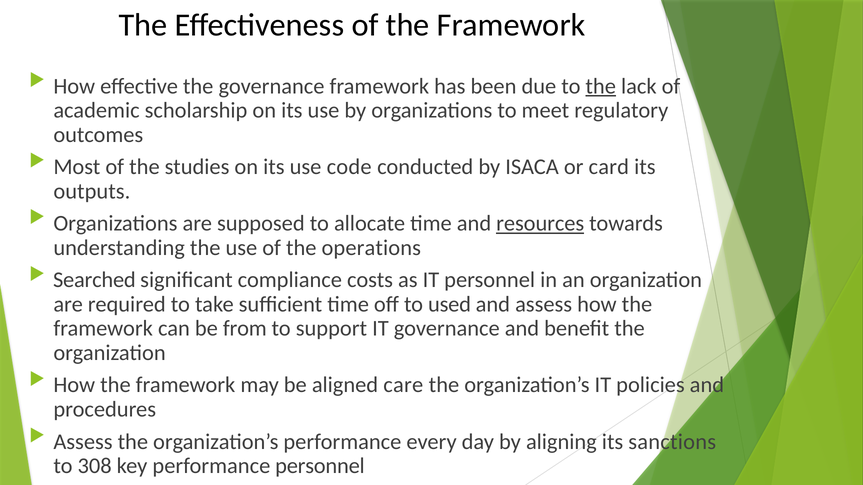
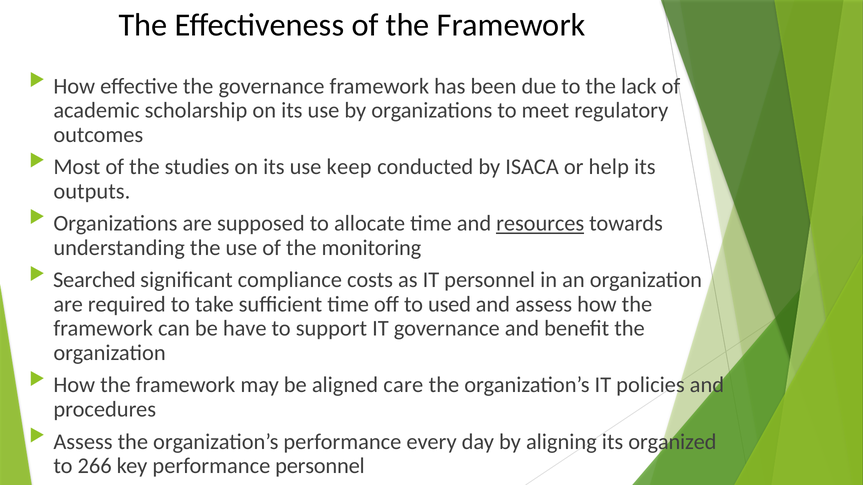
the at (601, 86) underline: present -> none
code: code -> keep
card: card -> help
operations: operations -> monitoring
from: from -> have
sanctions: sanctions -> organized
308: 308 -> 266
